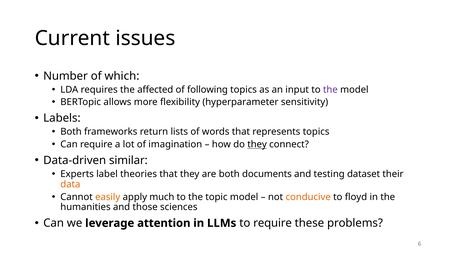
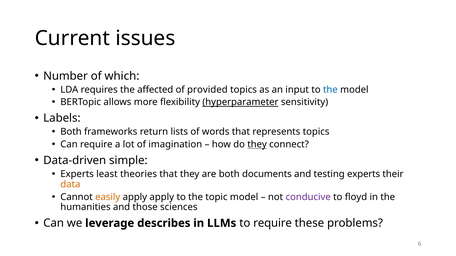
following: following -> provided
the at (330, 90) colour: purple -> blue
hyperparameter underline: none -> present
similar: similar -> simple
label: label -> least
testing dataset: dataset -> experts
apply much: much -> apply
conducive colour: orange -> purple
attention: attention -> describes
